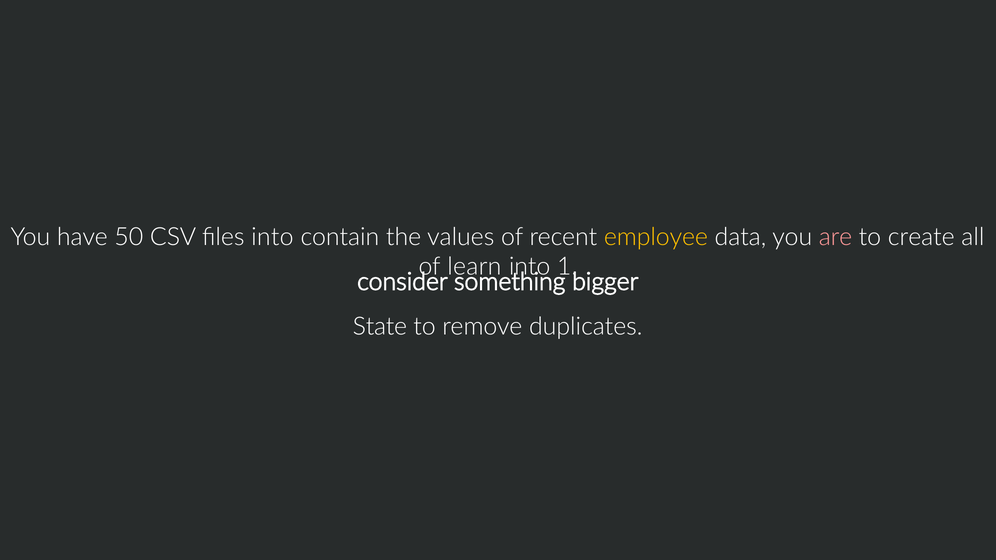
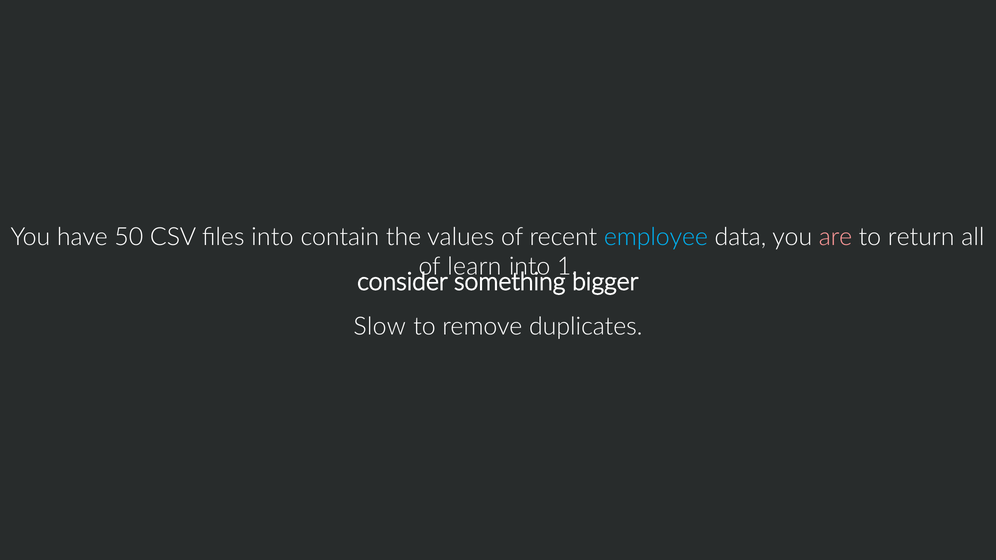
employee colour: yellow -> light blue
create: create -> return
State: State -> Slow
